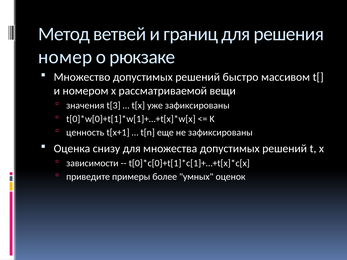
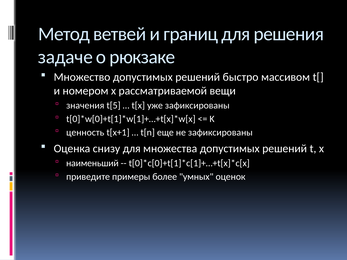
номер: номер -> задаче
t[3: t[3 -> t[5
зависимости: зависимости -> наименьший
